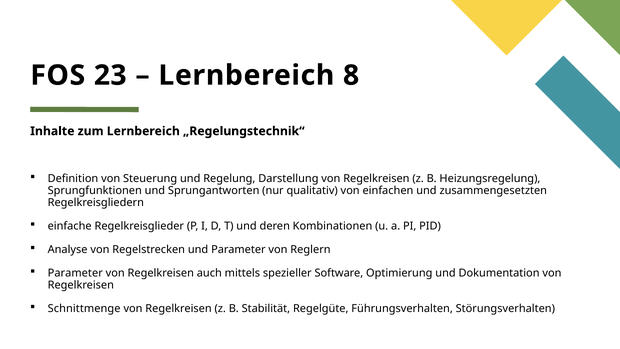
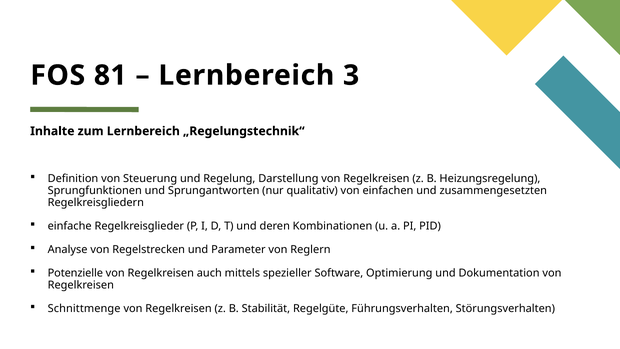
23: 23 -> 81
8: 8 -> 3
Parameter at (75, 273): Parameter -> Potenzielle
